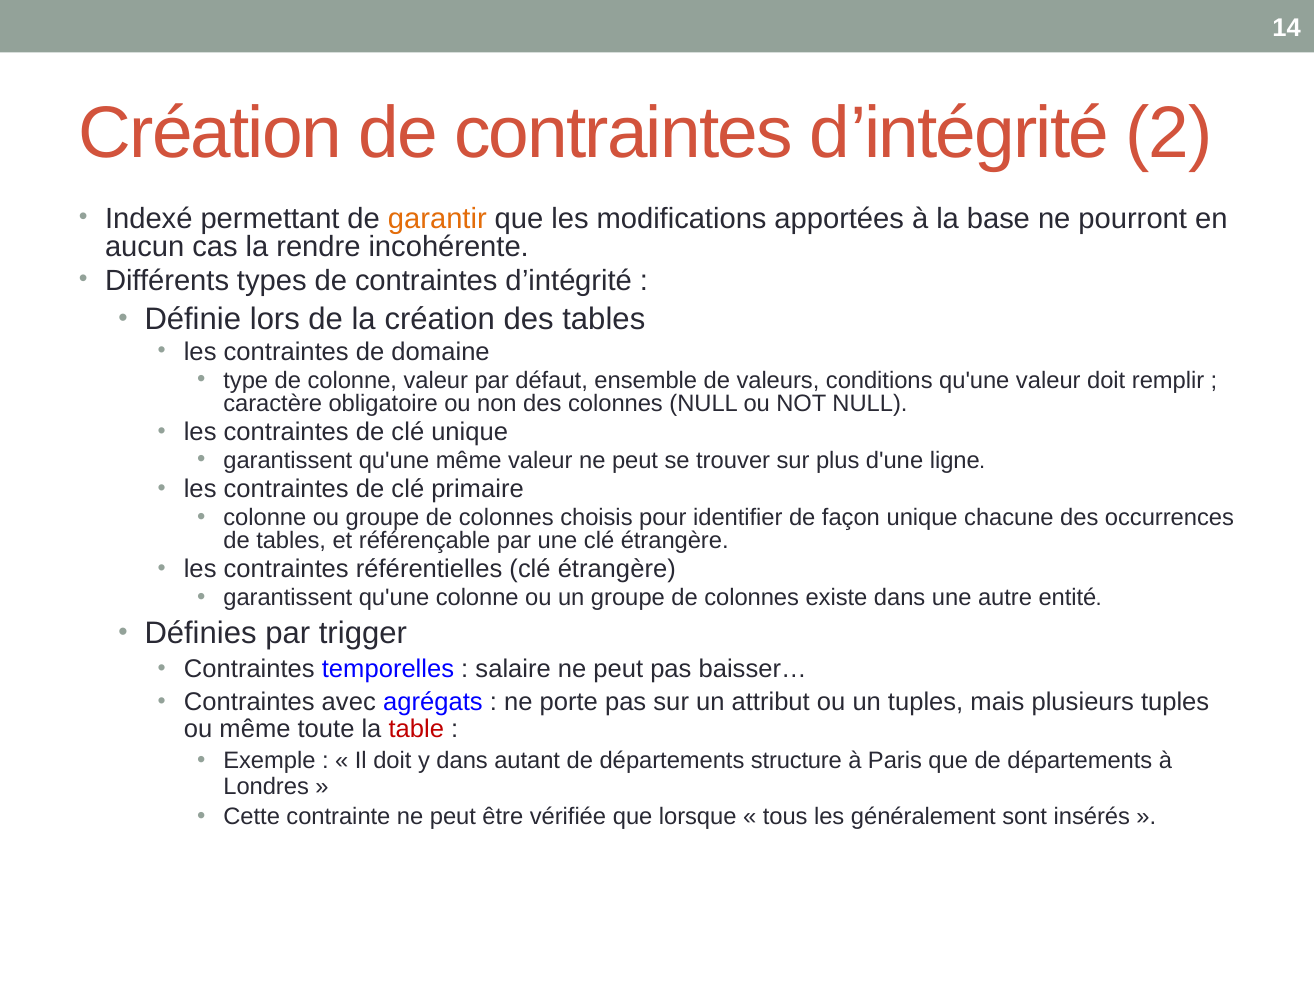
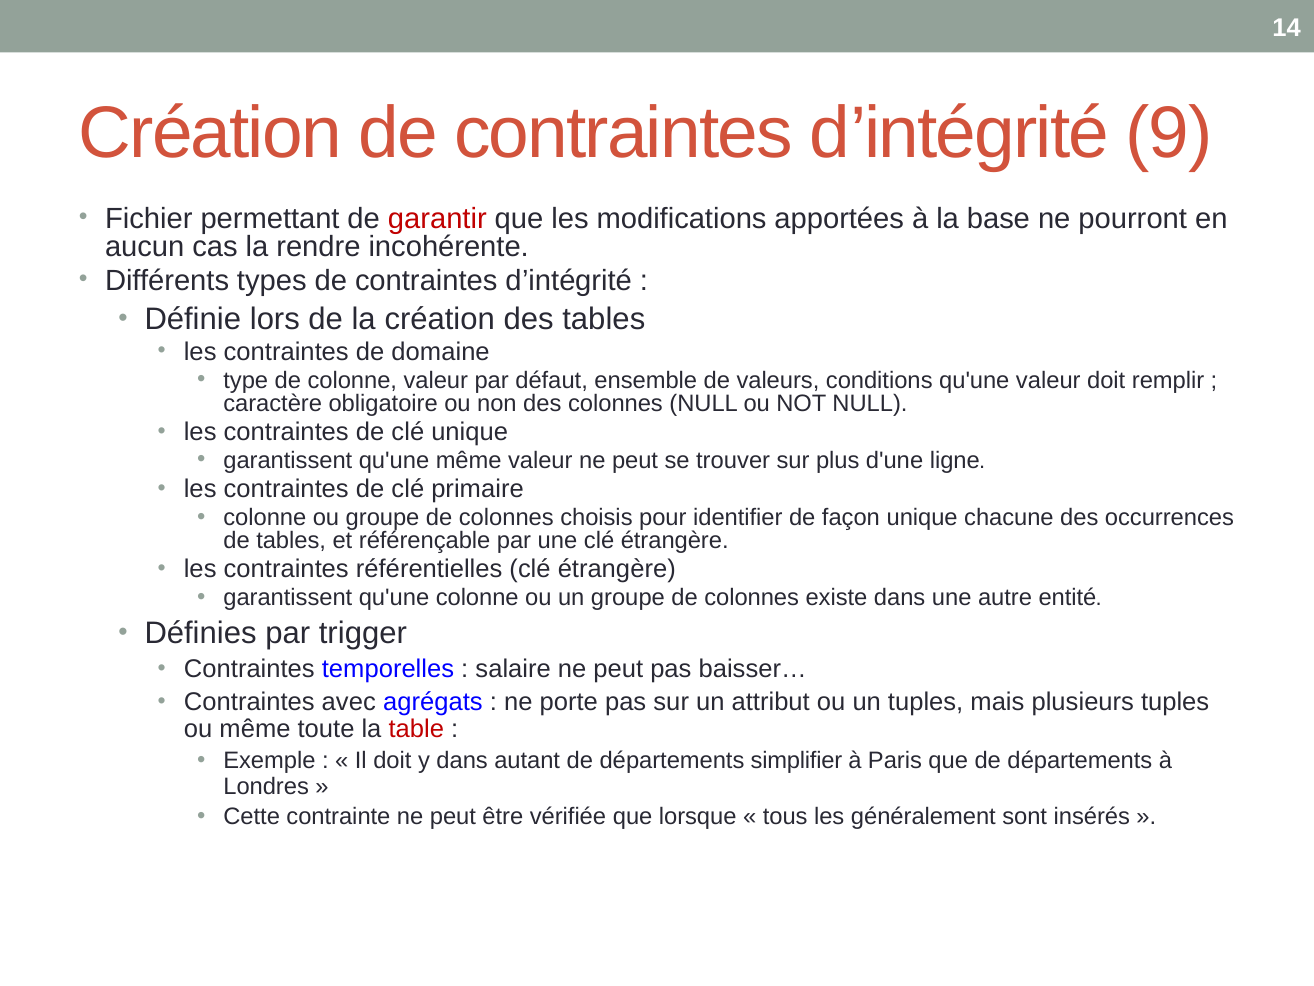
2: 2 -> 9
Indexé: Indexé -> Fichier
garantir colour: orange -> red
structure: structure -> simplifier
